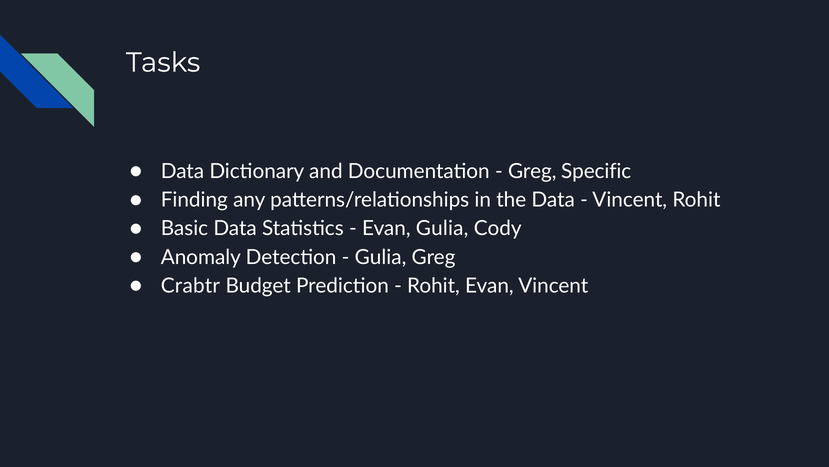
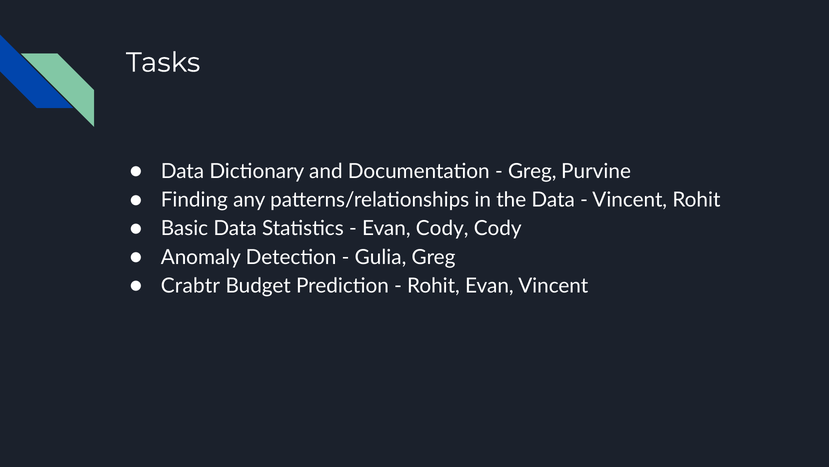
Specific: Specific -> Purvine
Evan Gulia: Gulia -> Cody
